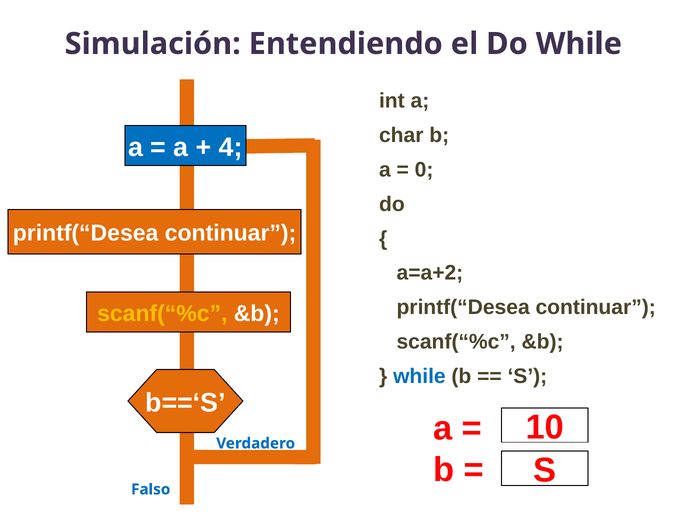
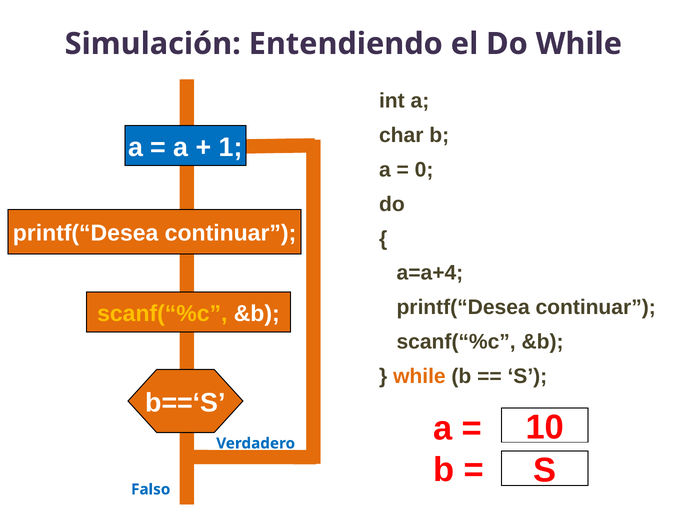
4: 4 -> 1
a=a+2: a=a+2 -> a=a+4
while at (419, 377) colour: blue -> orange
